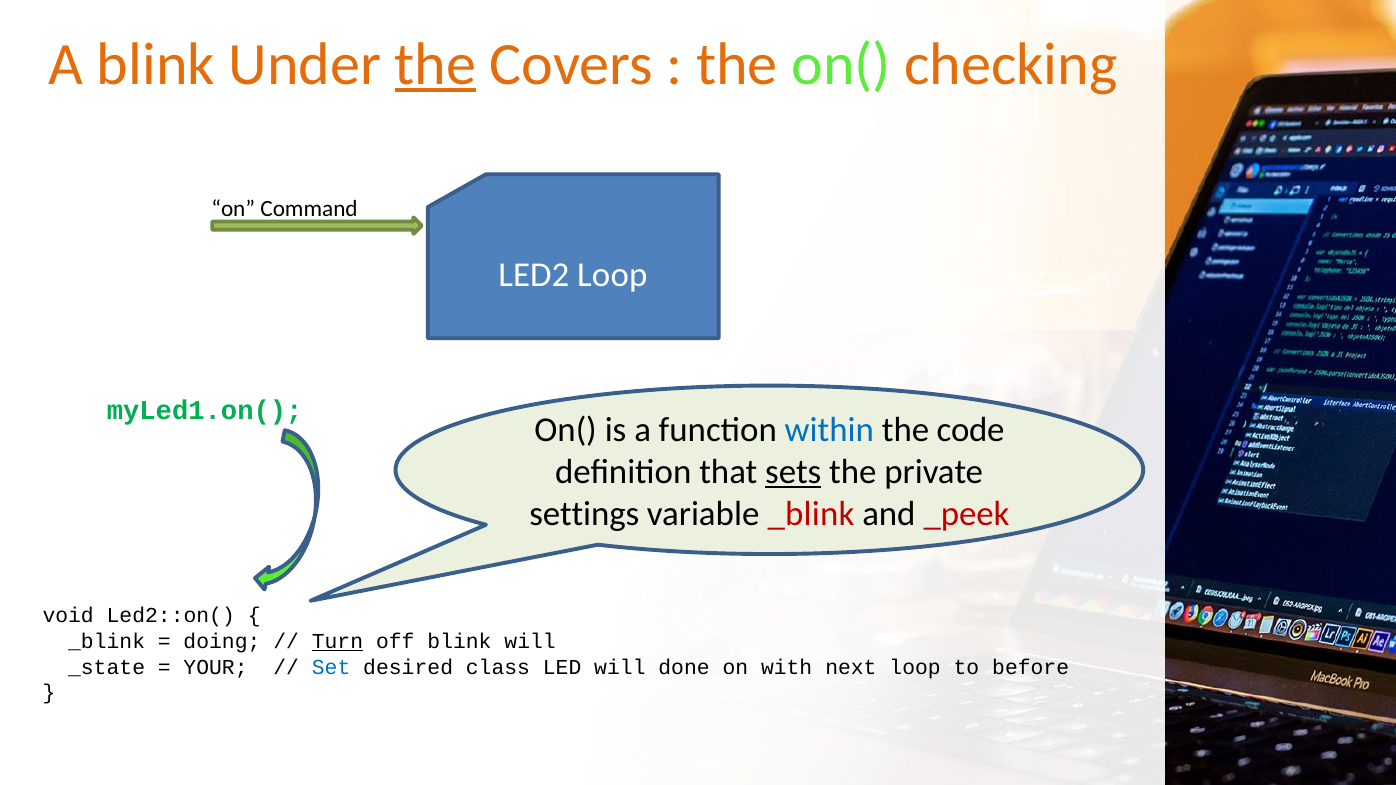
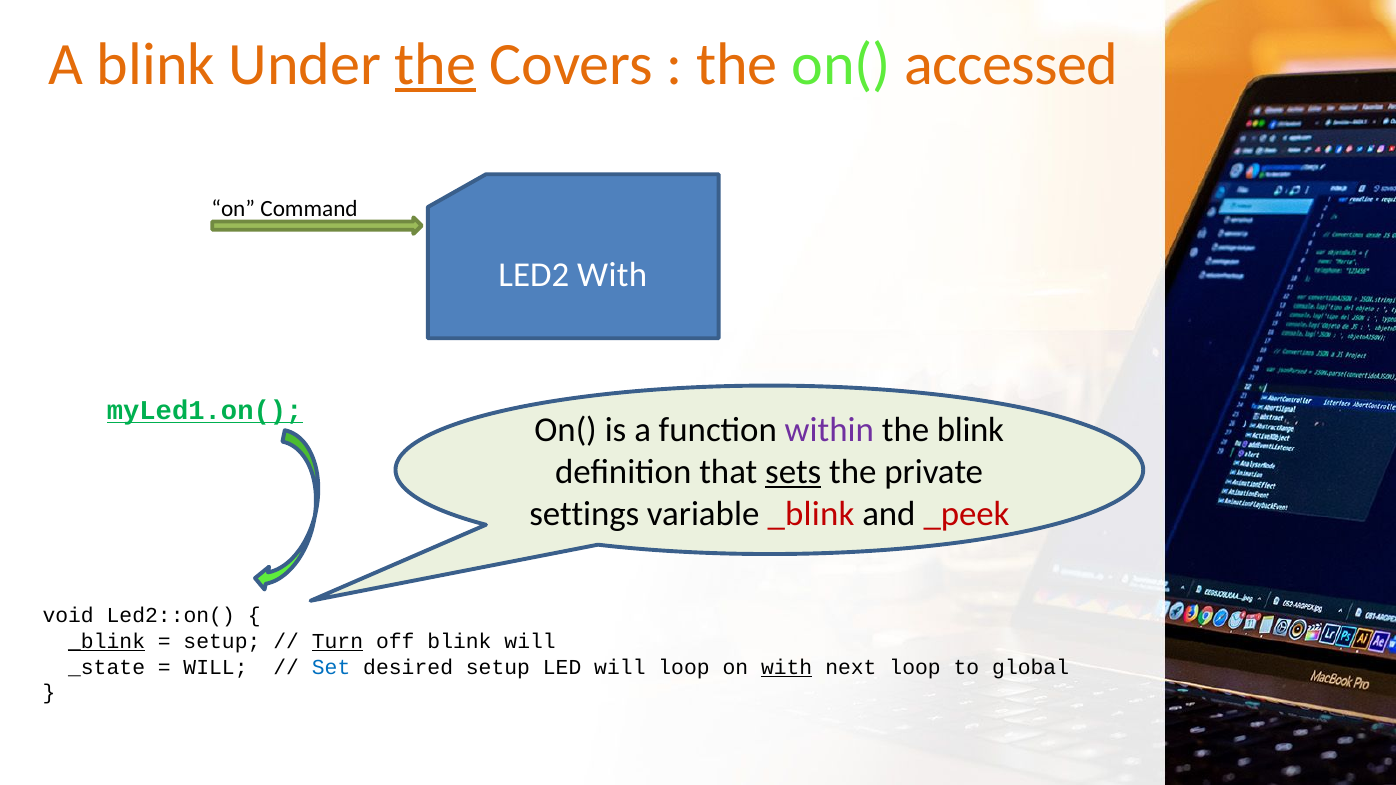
checking: checking -> accessed
LED2 Loop: Loop -> With
myLed1.on( underline: none -> present
within colour: blue -> purple
the code: code -> blink
_blink at (107, 642) underline: none -> present
doing at (222, 642): doing -> setup
YOUR at (216, 667): YOUR -> WILL
desired class: class -> setup
will done: done -> loop
with at (787, 667) underline: none -> present
before: before -> global
